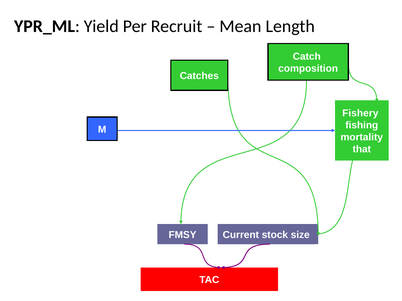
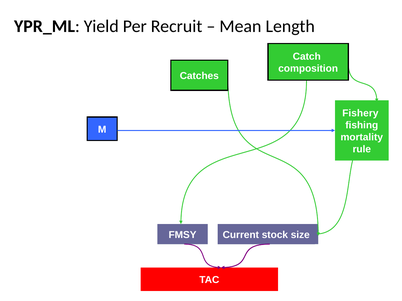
that: that -> rule
